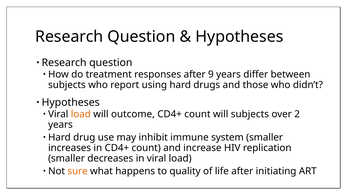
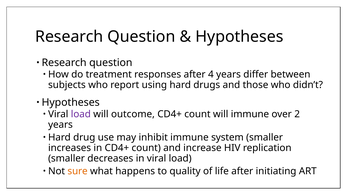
9: 9 -> 4
load at (81, 114) colour: orange -> purple
will subjects: subjects -> immune
